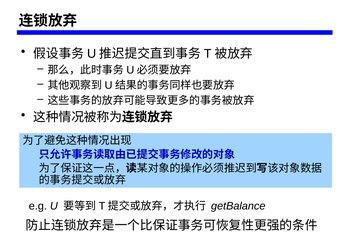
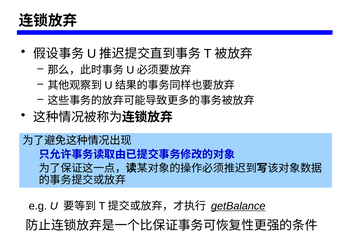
getBalance underline: none -> present
